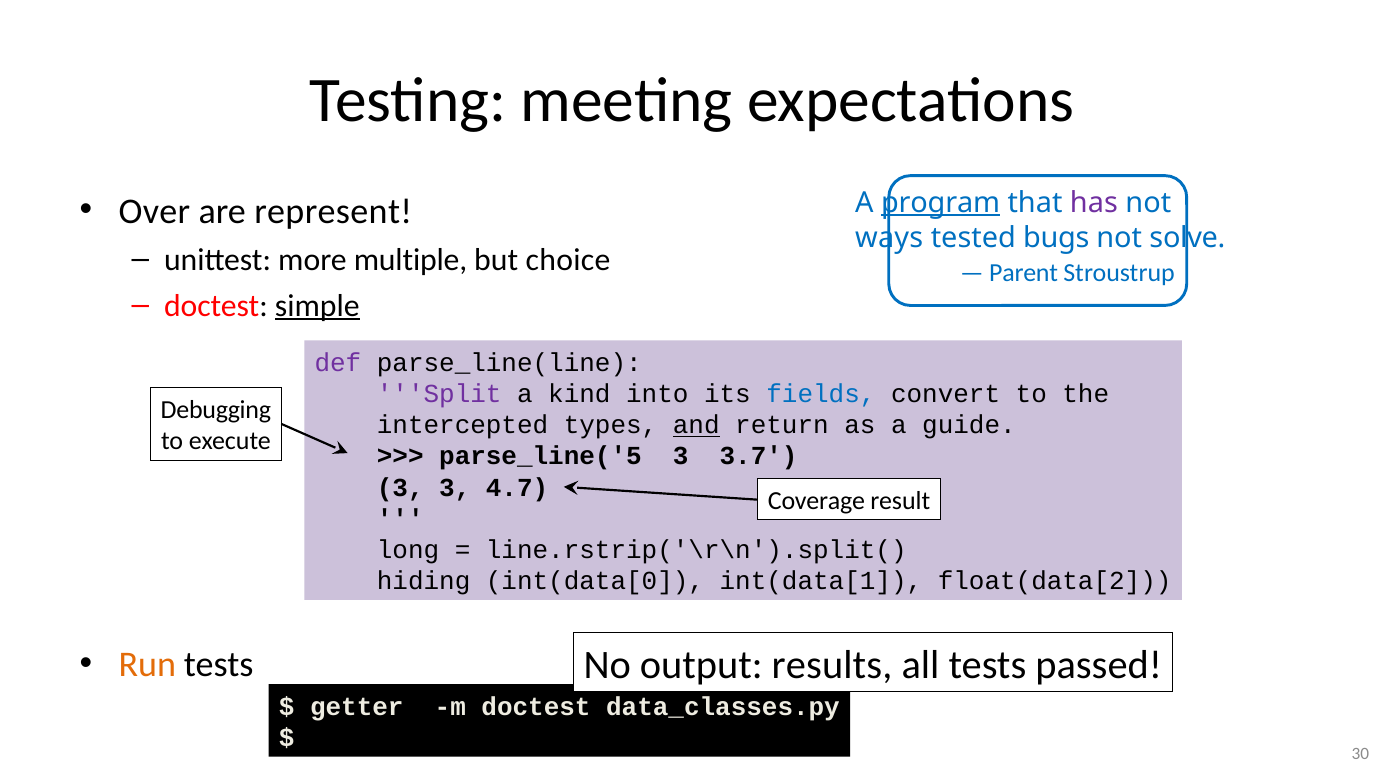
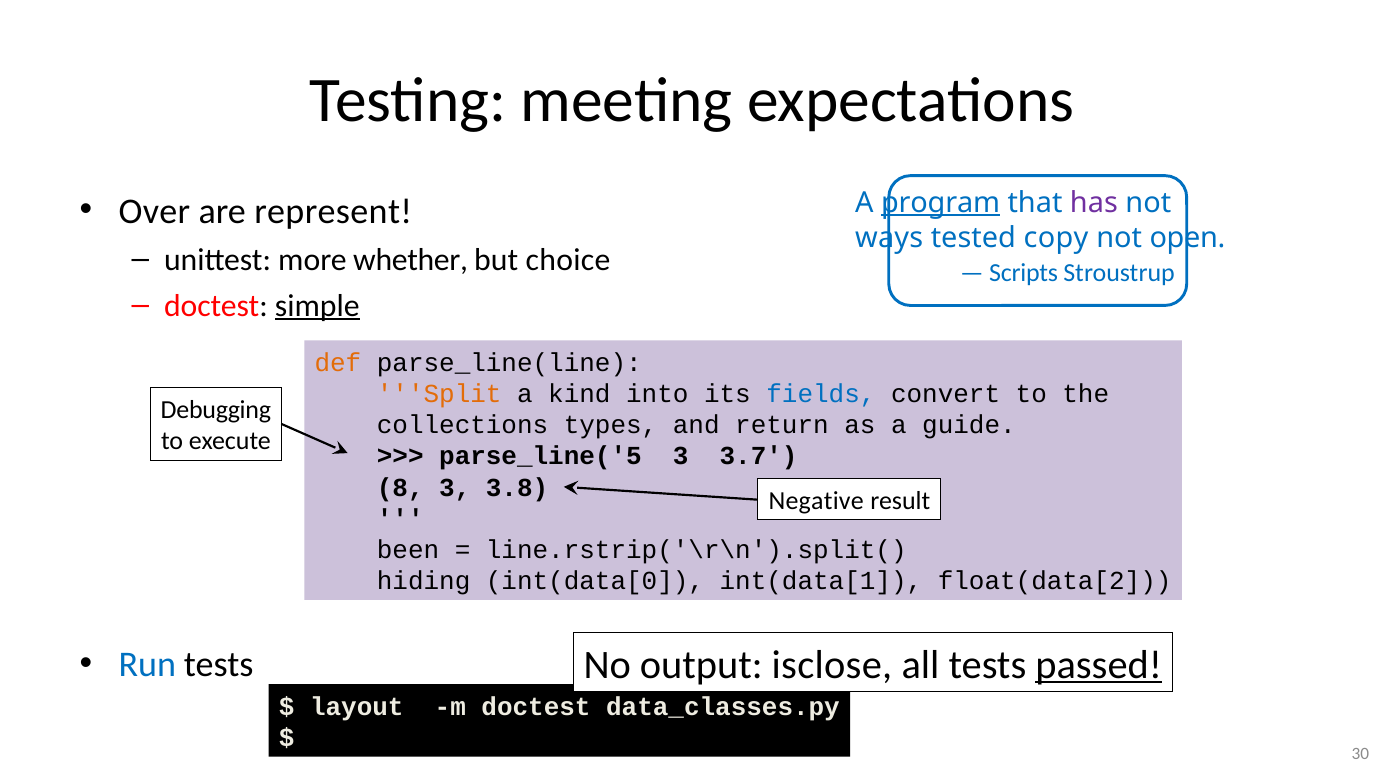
bugs: bugs -> copy
solve: solve -> open
multiple: multiple -> whether
Parent: Parent -> Scripts
def colour: purple -> orange
Split colour: purple -> orange
intercepted: intercepted -> collections
and underline: present -> none
3 at (400, 488): 3 -> 8
4.7: 4.7 -> 3.8
Coverage: Coverage -> Negative
long: long -> been
Run colour: orange -> blue
results: results -> isclose
passed underline: none -> present
getter: getter -> layout
